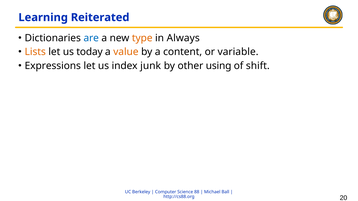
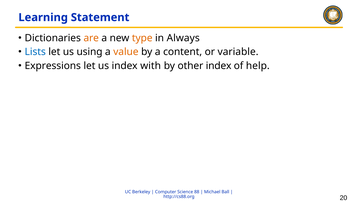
Reiterated: Reiterated -> Statement
are colour: blue -> orange
Lists colour: orange -> blue
today: today -> using
junk: junk -> with
other using: using -> index
shift: shift -> help
